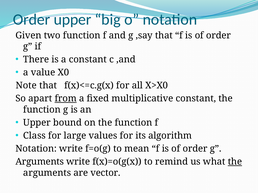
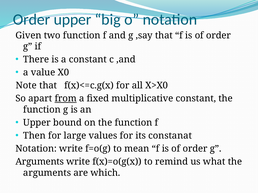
Class: Class -> Then
algorithm: algorithm -> constanat
the at (235, 162) underline: present -> none
vector: vector -> which
